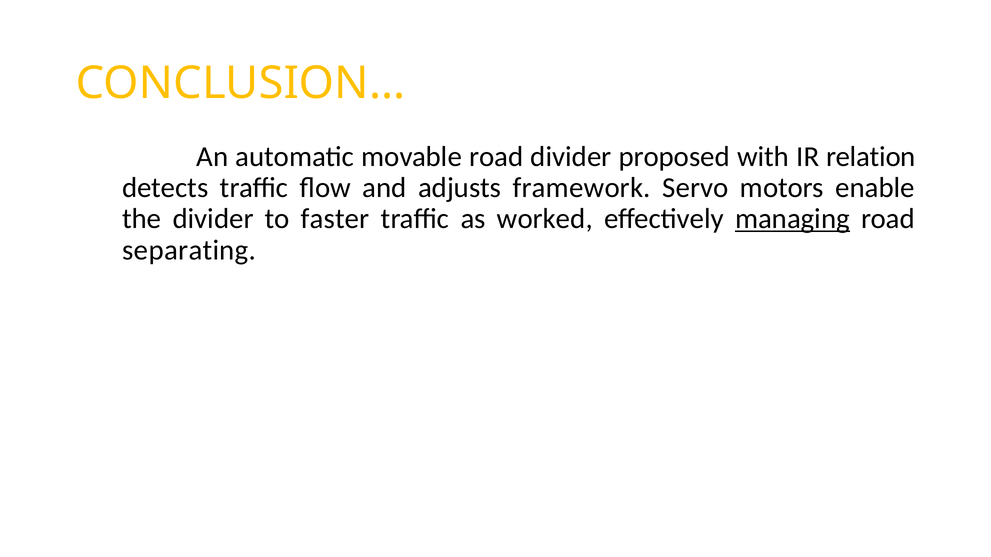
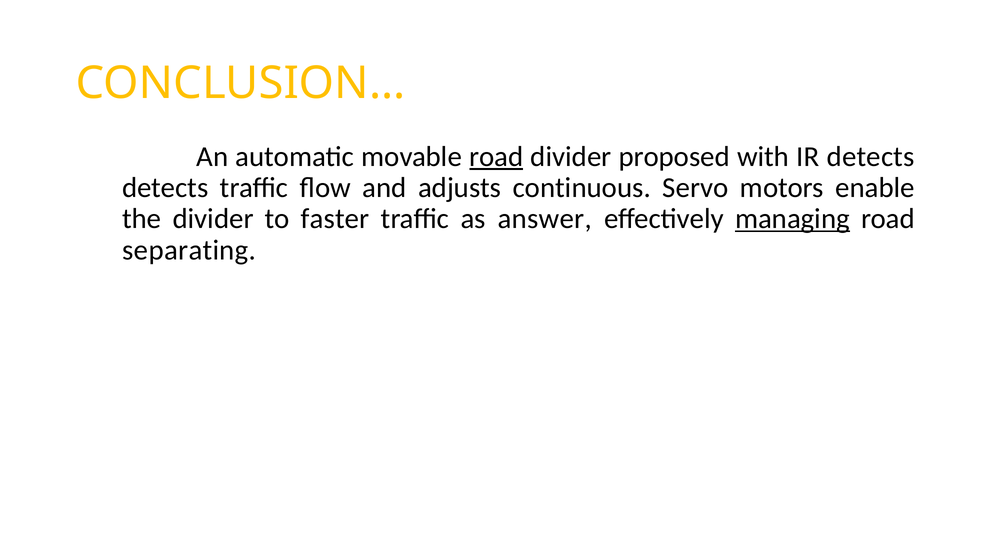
road at (496, 157) underline: none -> present
IR relation: relation -> detects
framework: framework -> continuous
worked: worked -> answer
